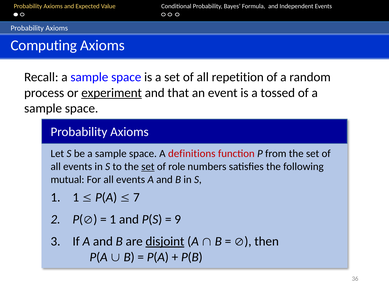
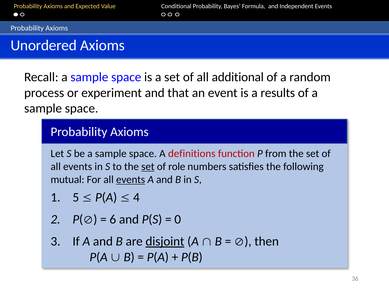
Computing: Computing -> Unordered
repetition: repetition -> additional
experiment underline: present -> none
tossed: tossed -> results
events at (131, 179) underline: none -> present
1 1: 1 -> 5
7: 7 -> 4
1 at (113, 219): 1 -> 6
9: 9 -> 0
